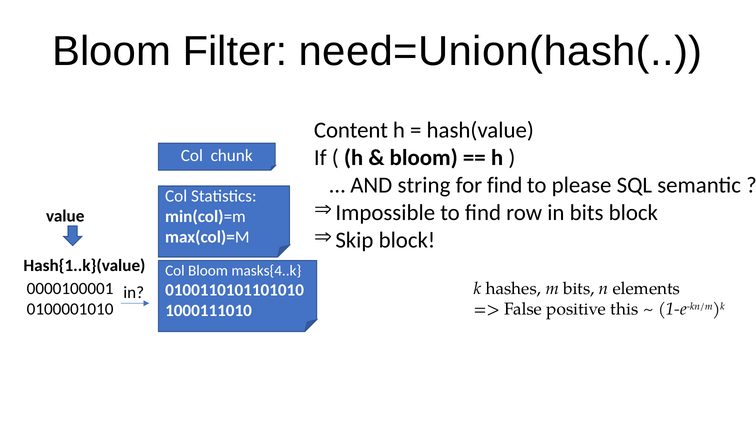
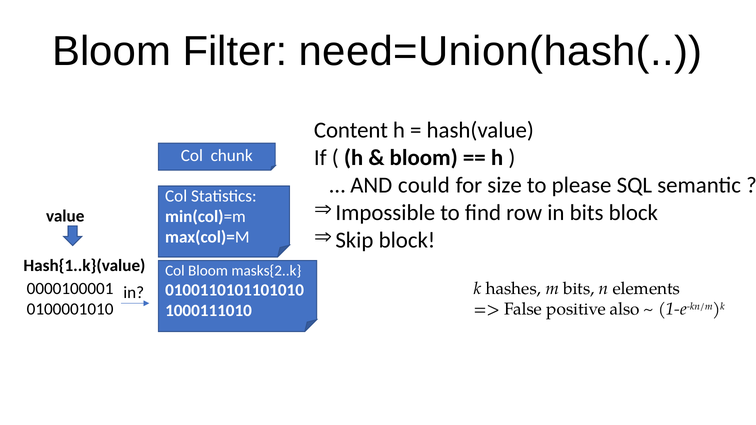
string: string -> could
for find: find -> size
masks{4..k: masks{4..k -> masks{2..k
this: this -> also
